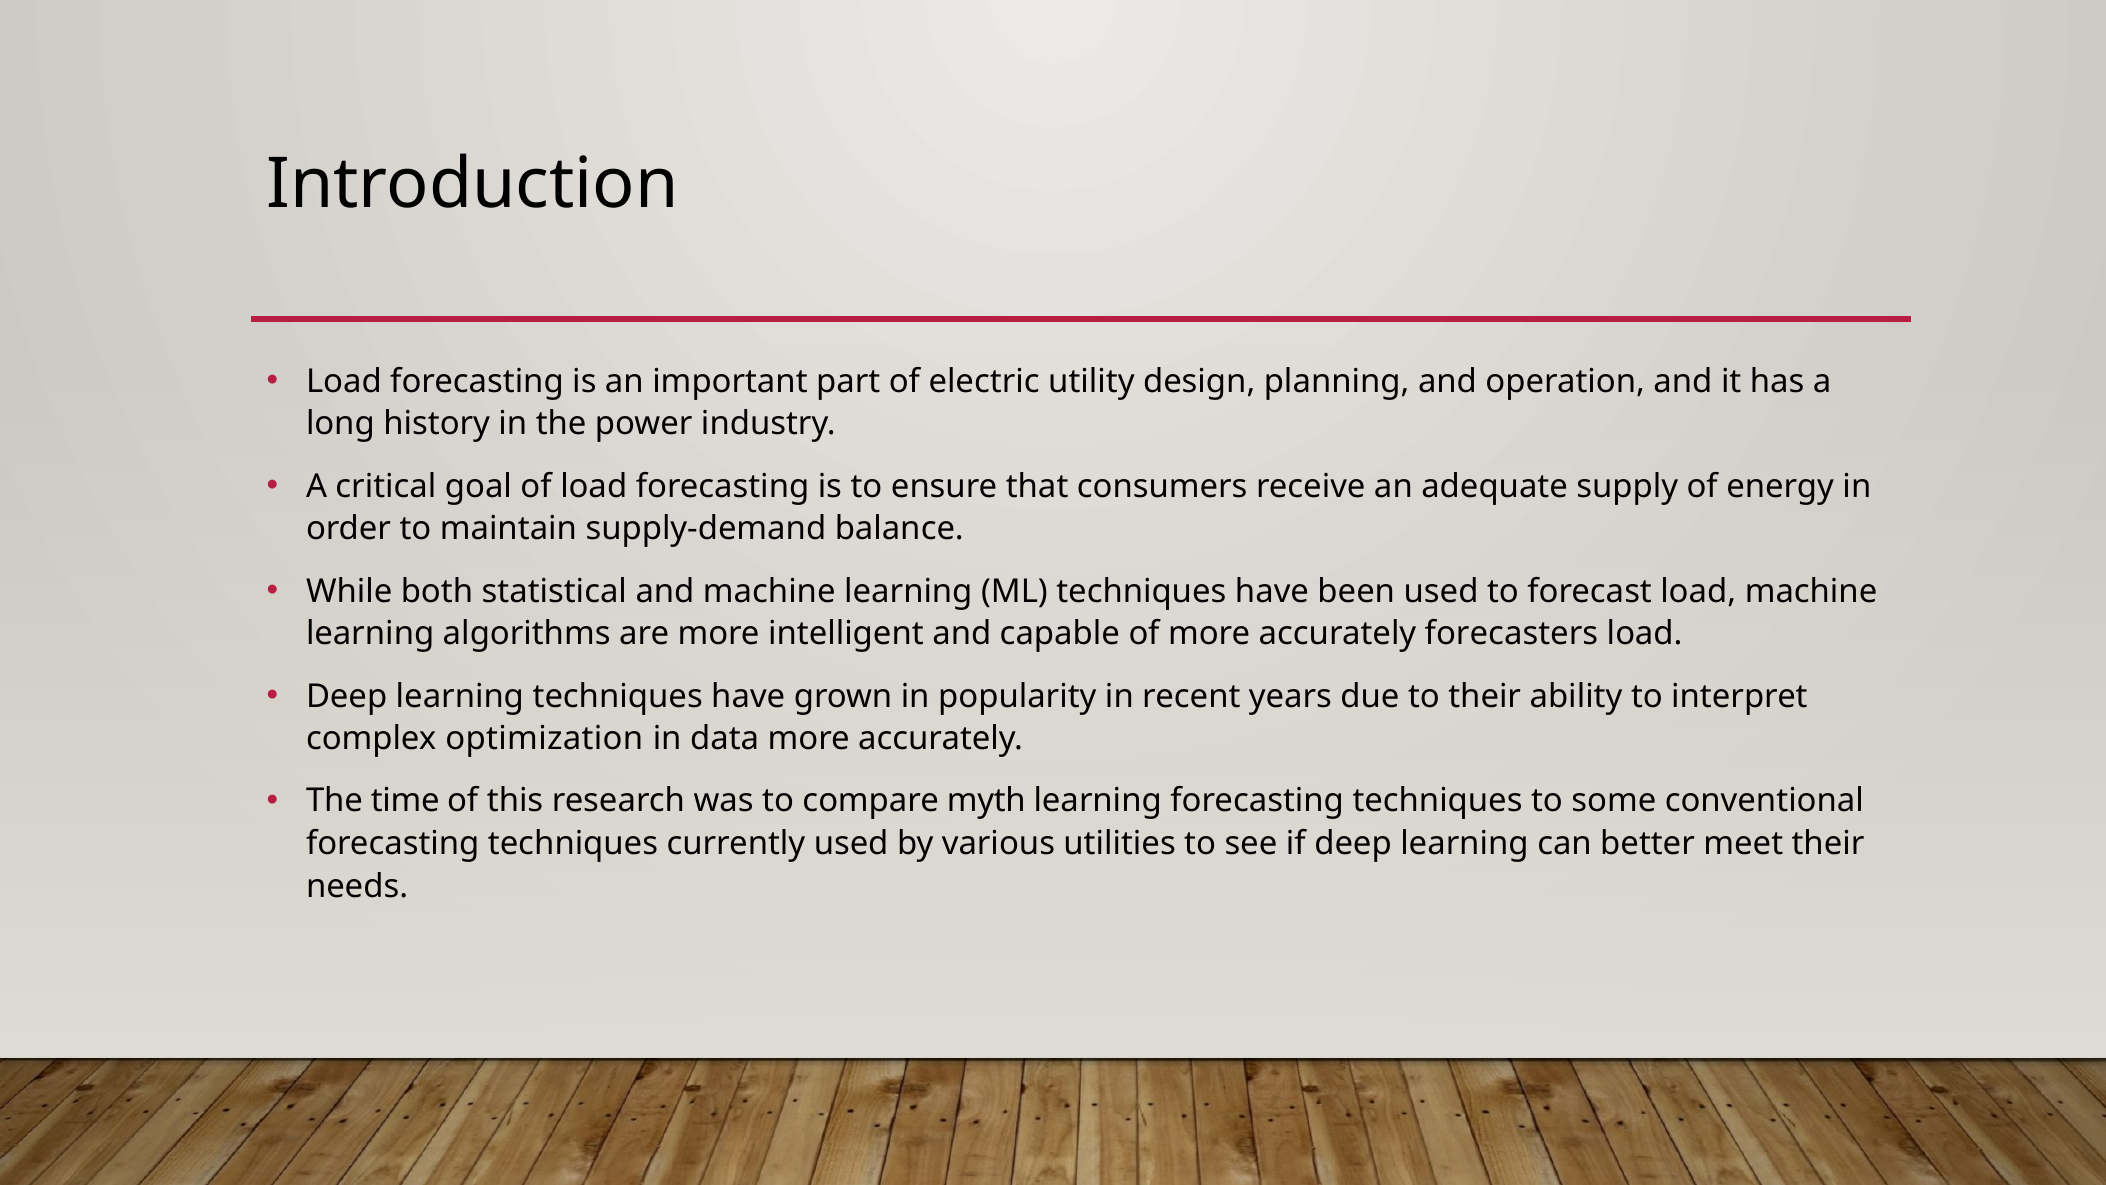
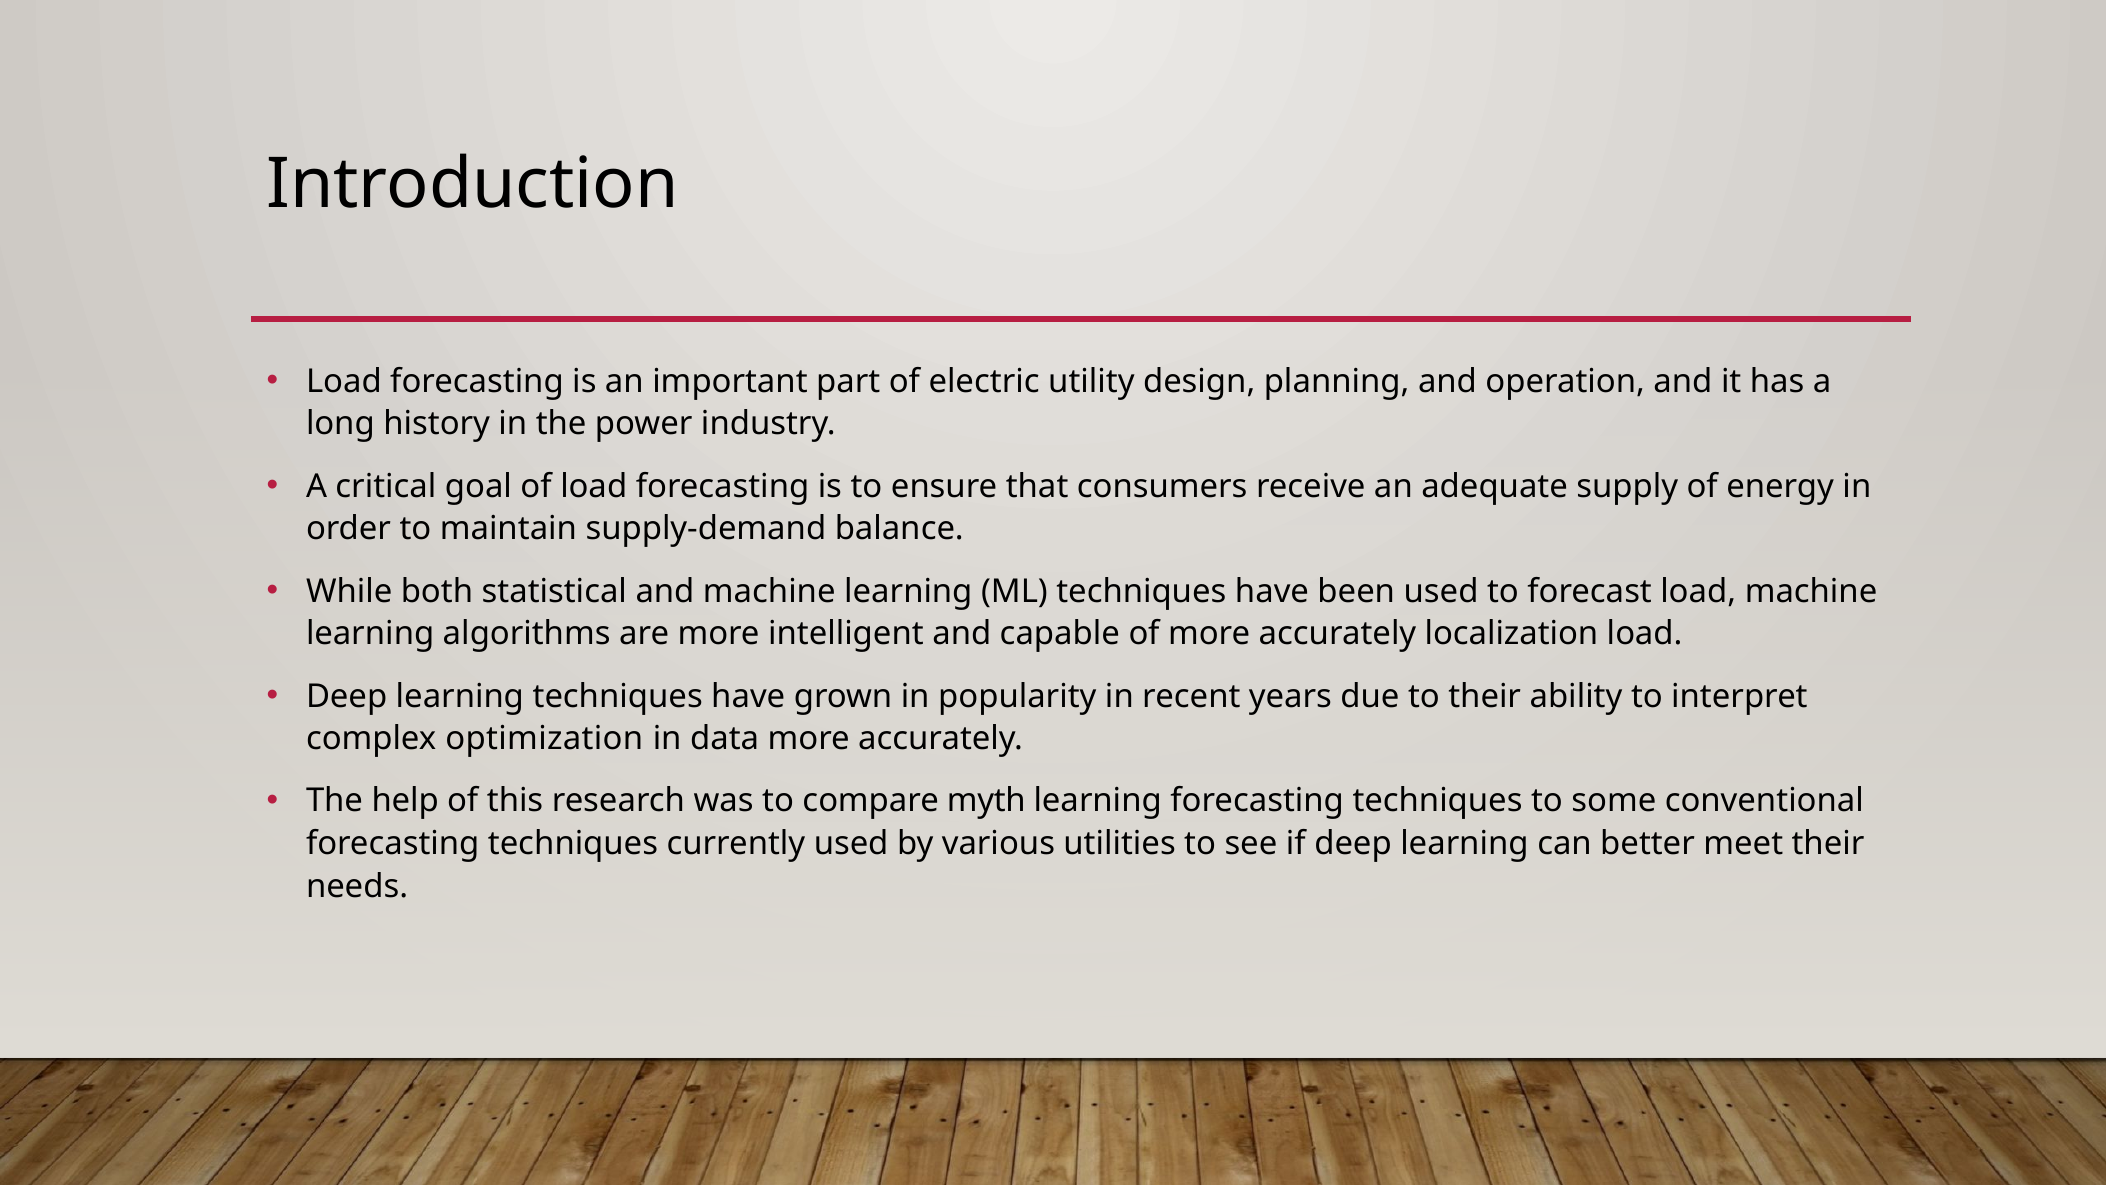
forecasters: forecasters -> localization
time: time -> help
